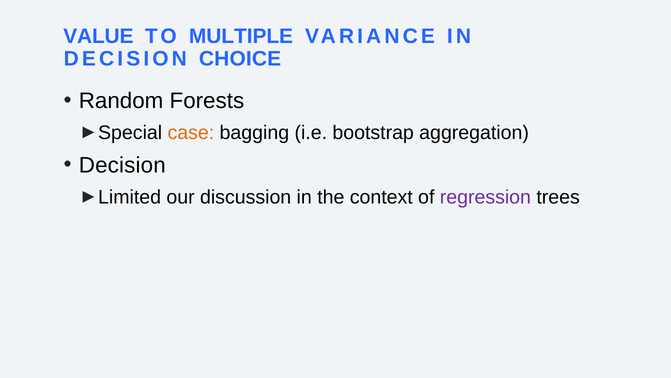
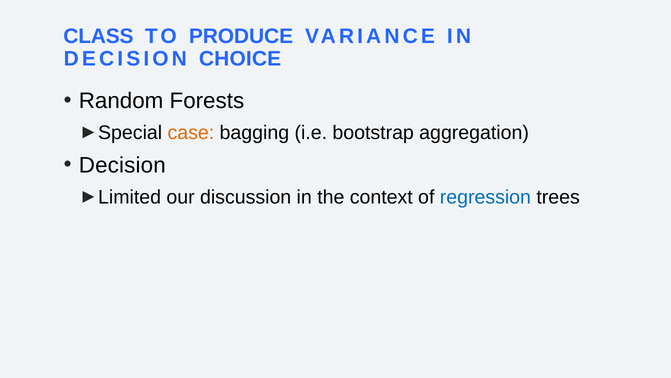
VALUE: VALUE -> CLASS
MULTIPLE: MULTIPLE -> PRODUCE
regression colour: purple -> blue
